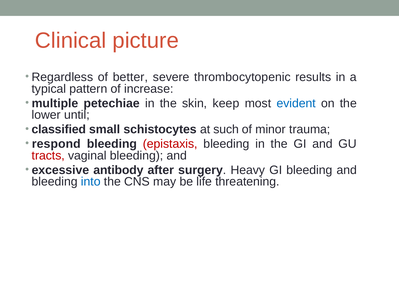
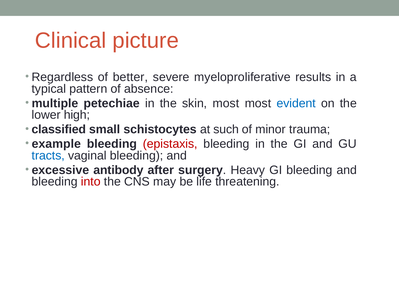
thrombocytopenic: thrombocytopenic -> myeloproliferative
increase: increase -> absence
skin keep: keep -> most
until: until -> high
respond: respond -> example
tracts colour: red -> blue
into colour: blue -> red
